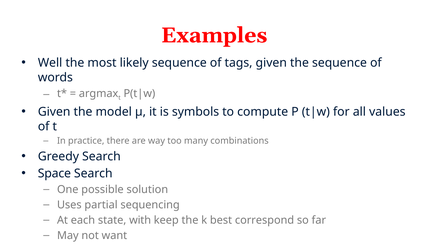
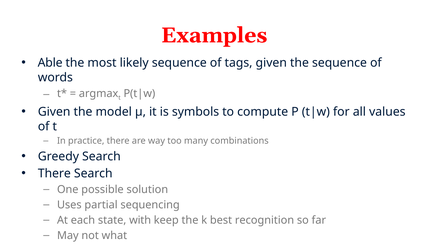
Well: Well -> Able
Space at (54, 173): Space -> There
correspond: correspond -> recognition
want: want -> what
